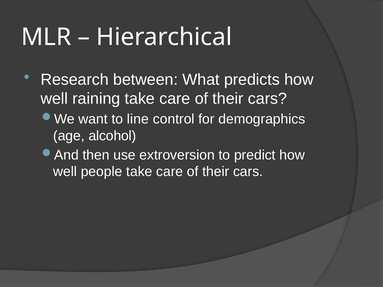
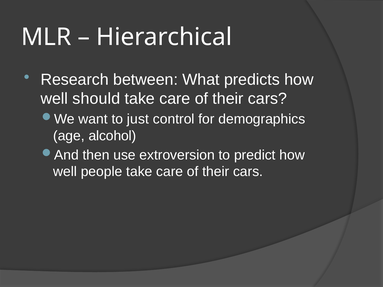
raining: raining -> should
line: line -> just
